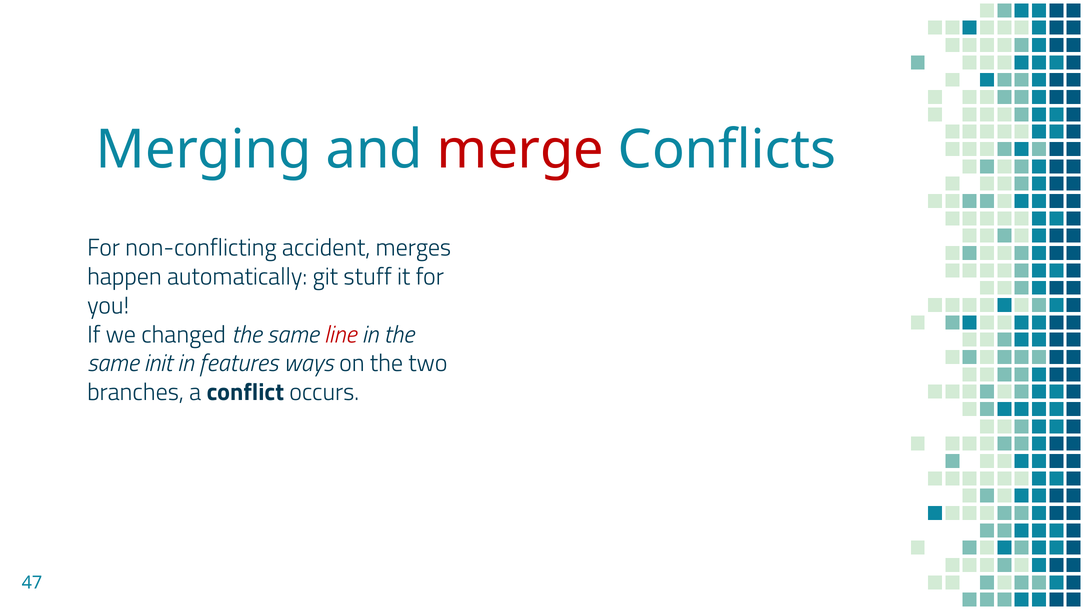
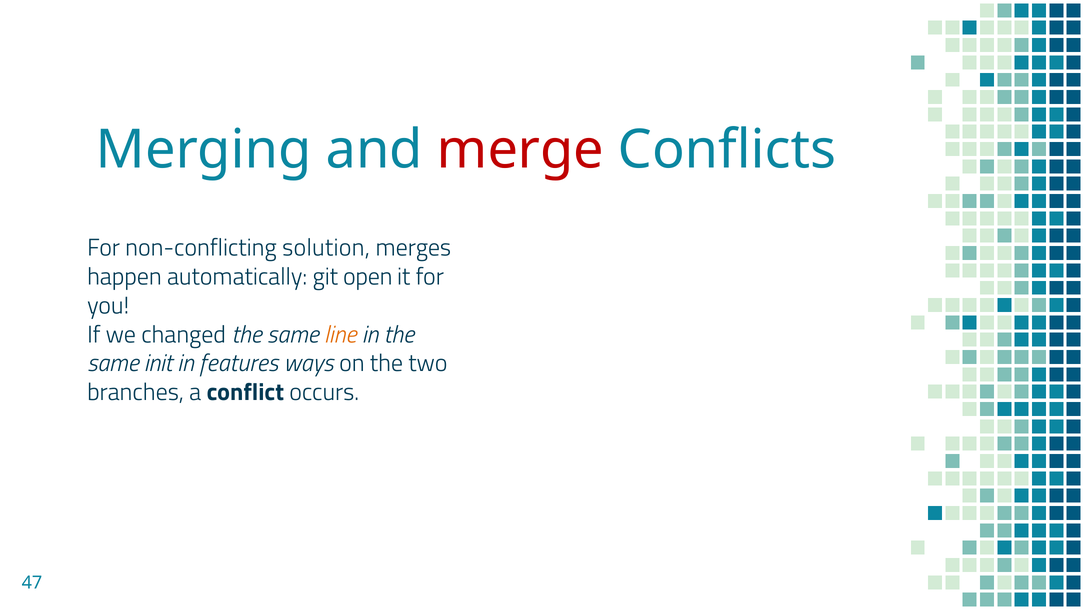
accident: accident -> solution
stuff: stuff -> open
line colour: red -> orange
